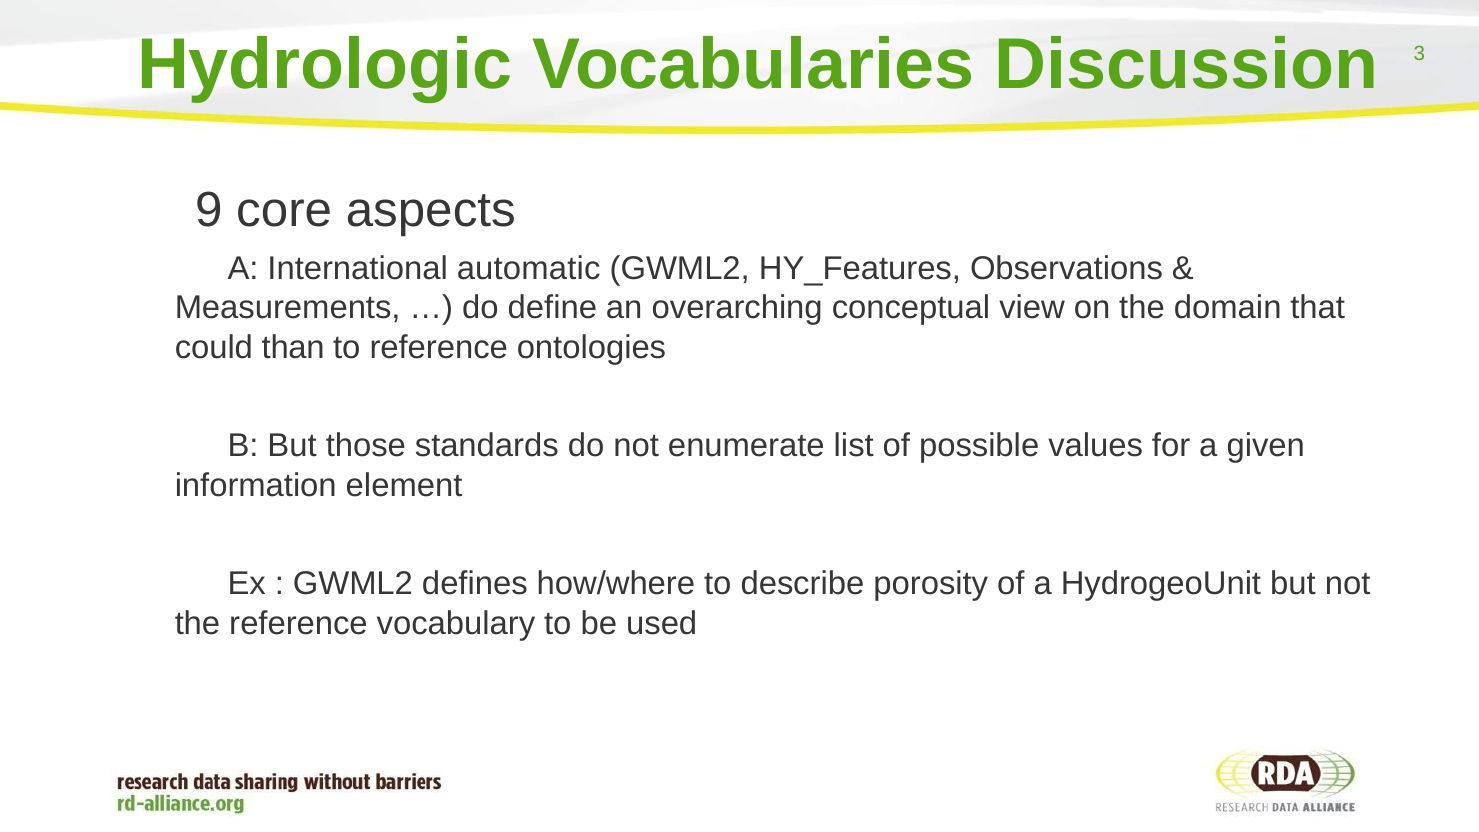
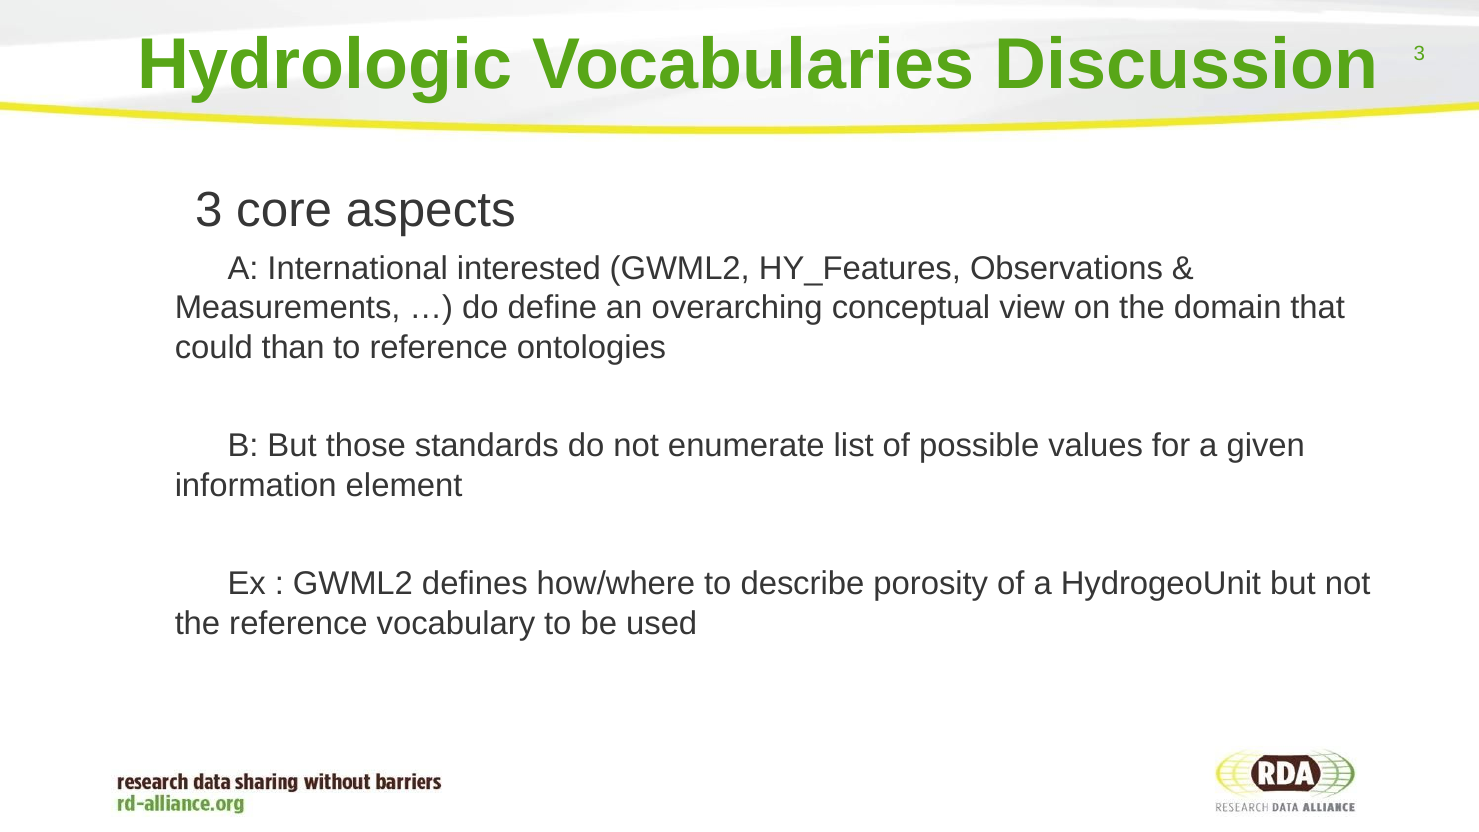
9 at (209, 210): 9 -> 3
automatic: automatic -> interested
